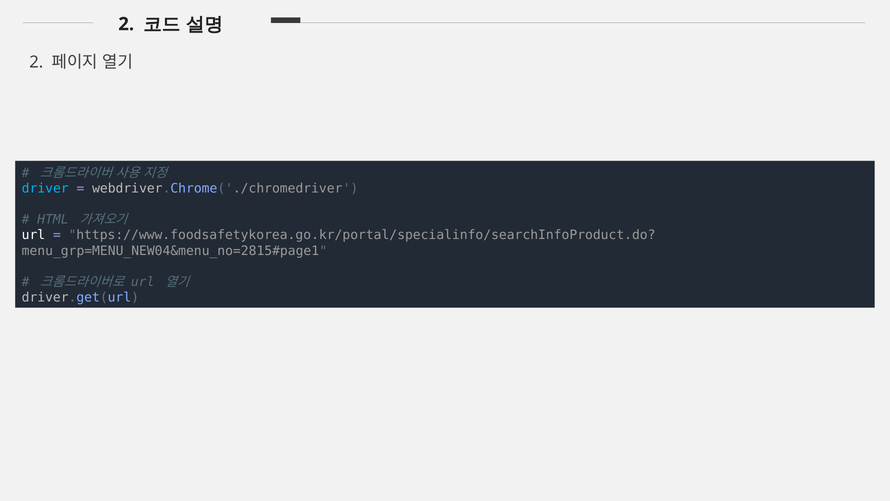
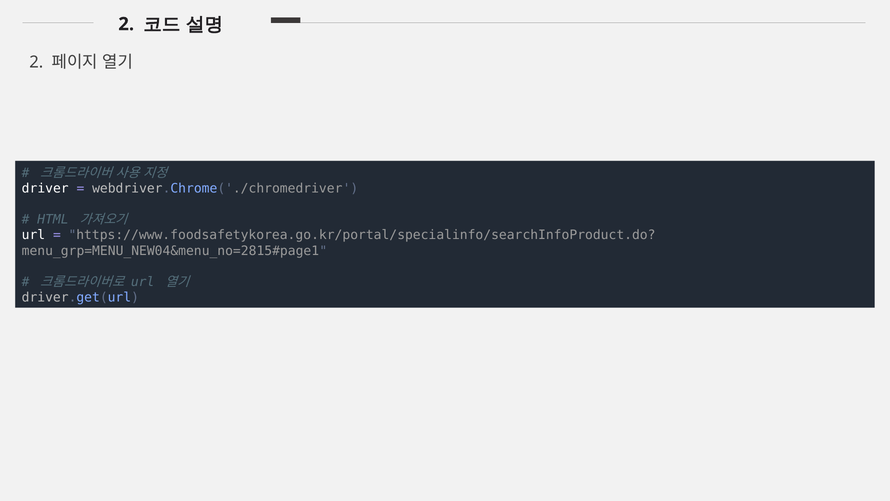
driver colour: light blue -> white
